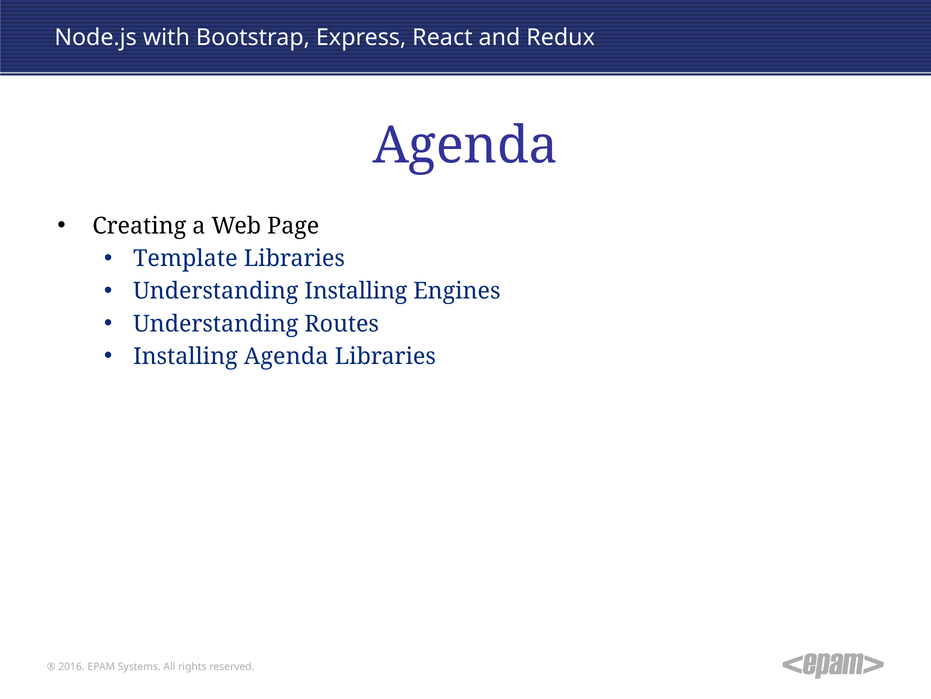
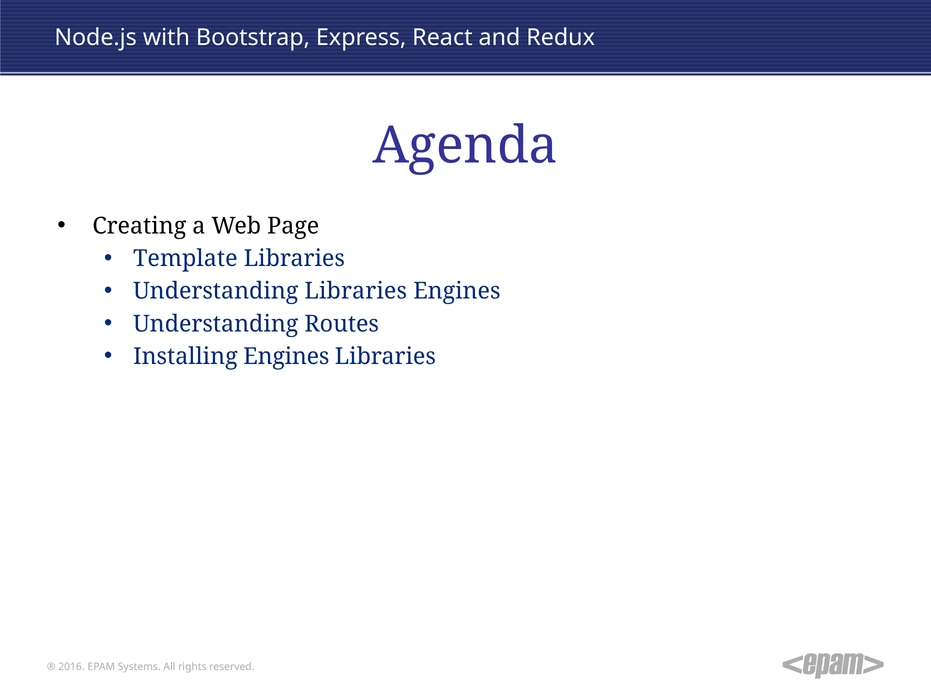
Understanding Installing: Installing -> Libraries
Installing Agenda: Agenda -> Engines
